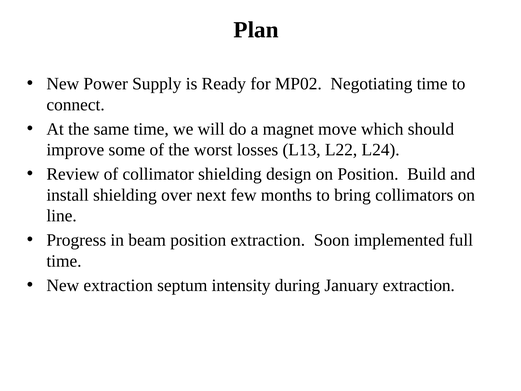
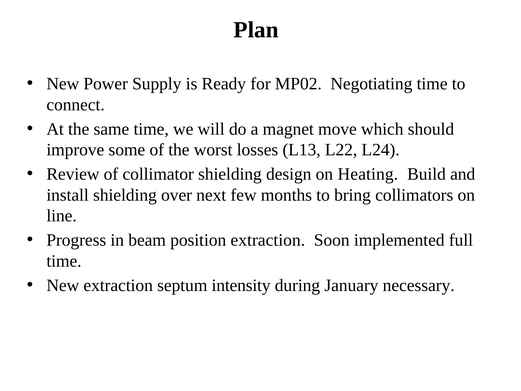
on Position: Position -> Heating
January extraction: extraction -> necessary
